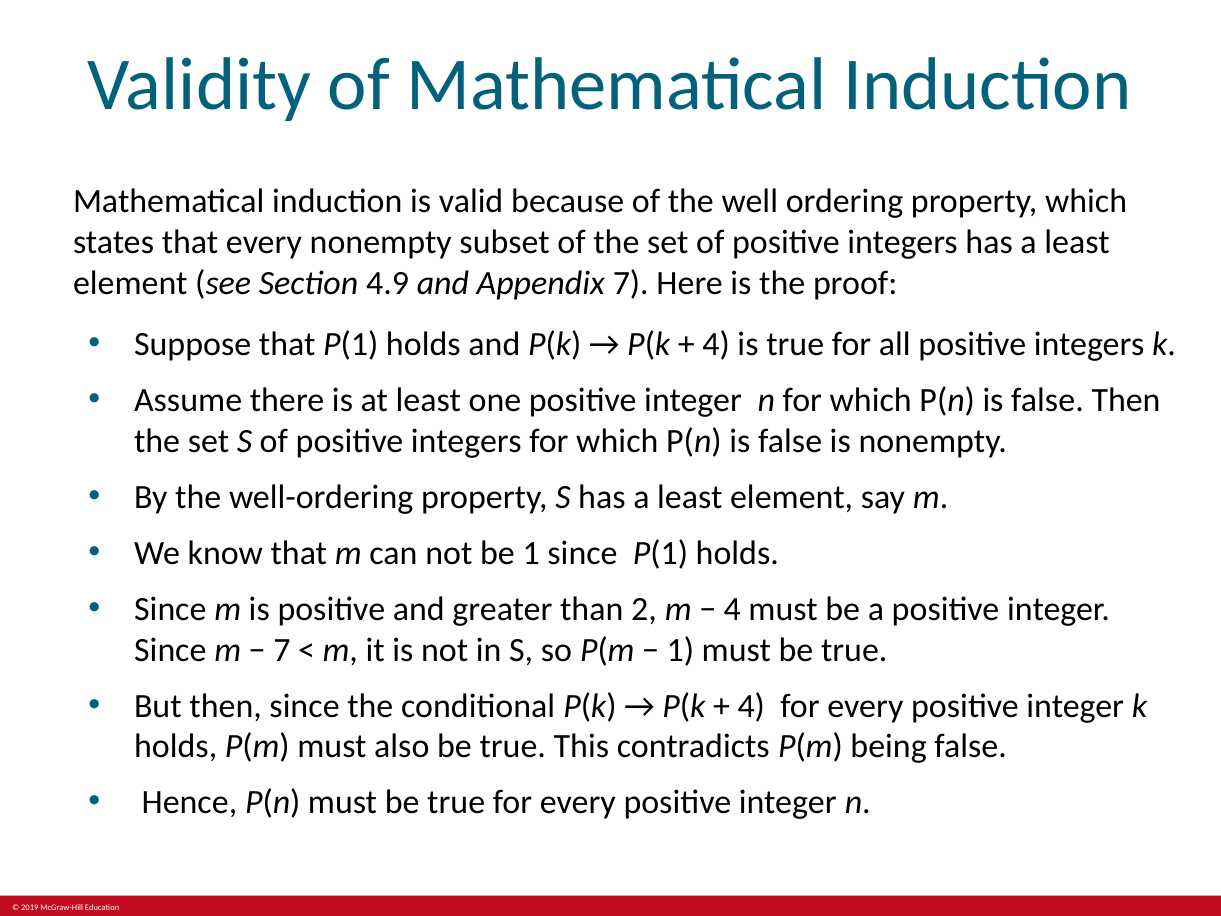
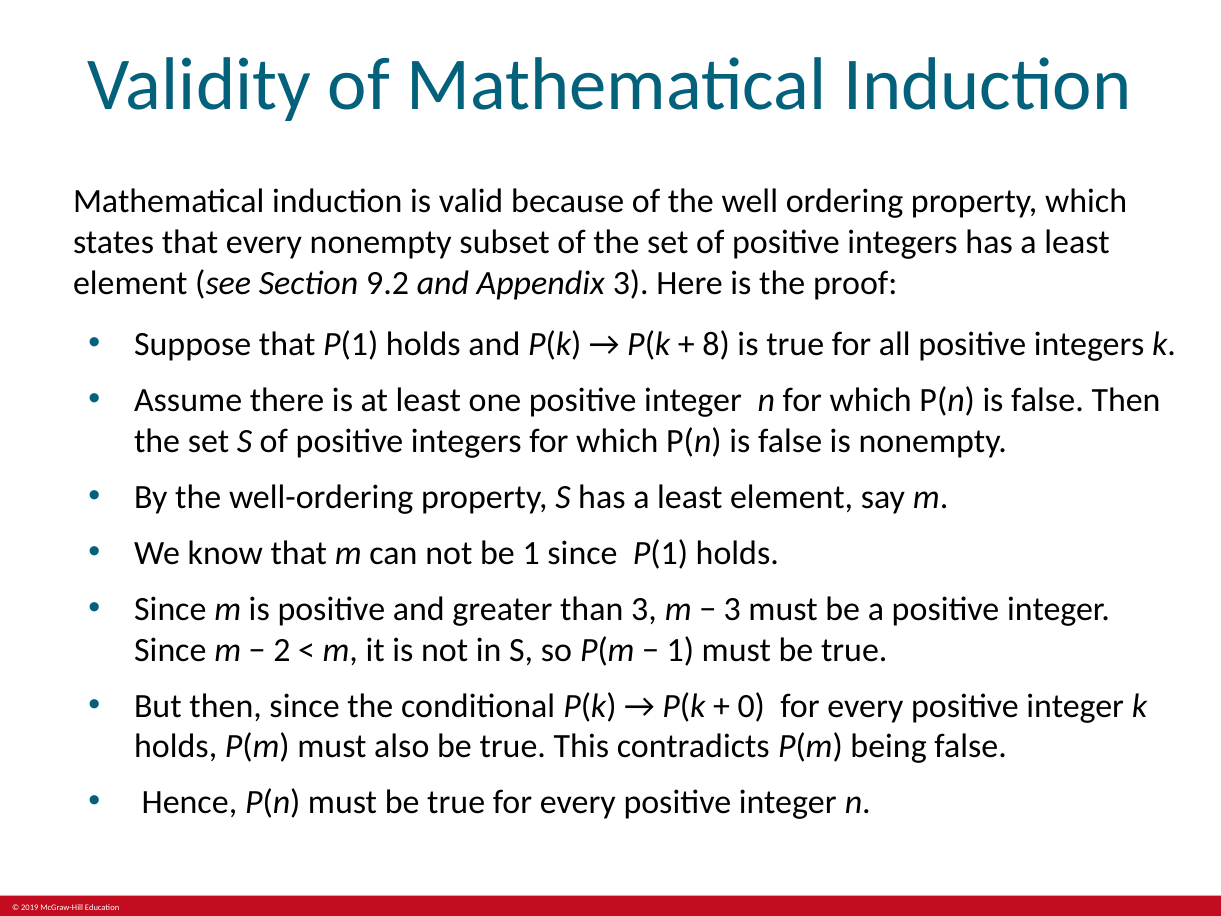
4.9: 4.9 -> 9.2
Appendix 7: 7 -> 3
4 at (716, 344): 4 -> 8
than 2: 2 -> 3
4 at (732, 609): 4 -> 3
7 at (282, 650): 7 -> 2
4 at (751, 706): 4 -> 0
